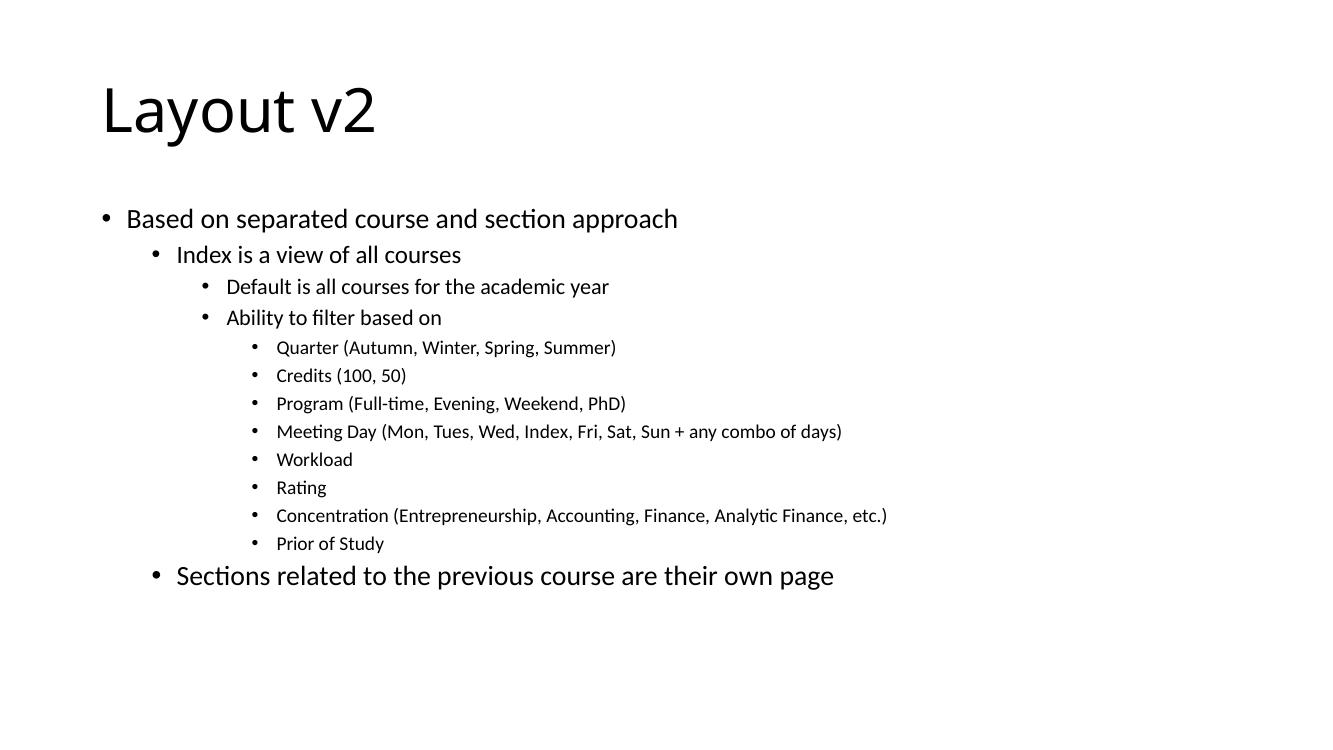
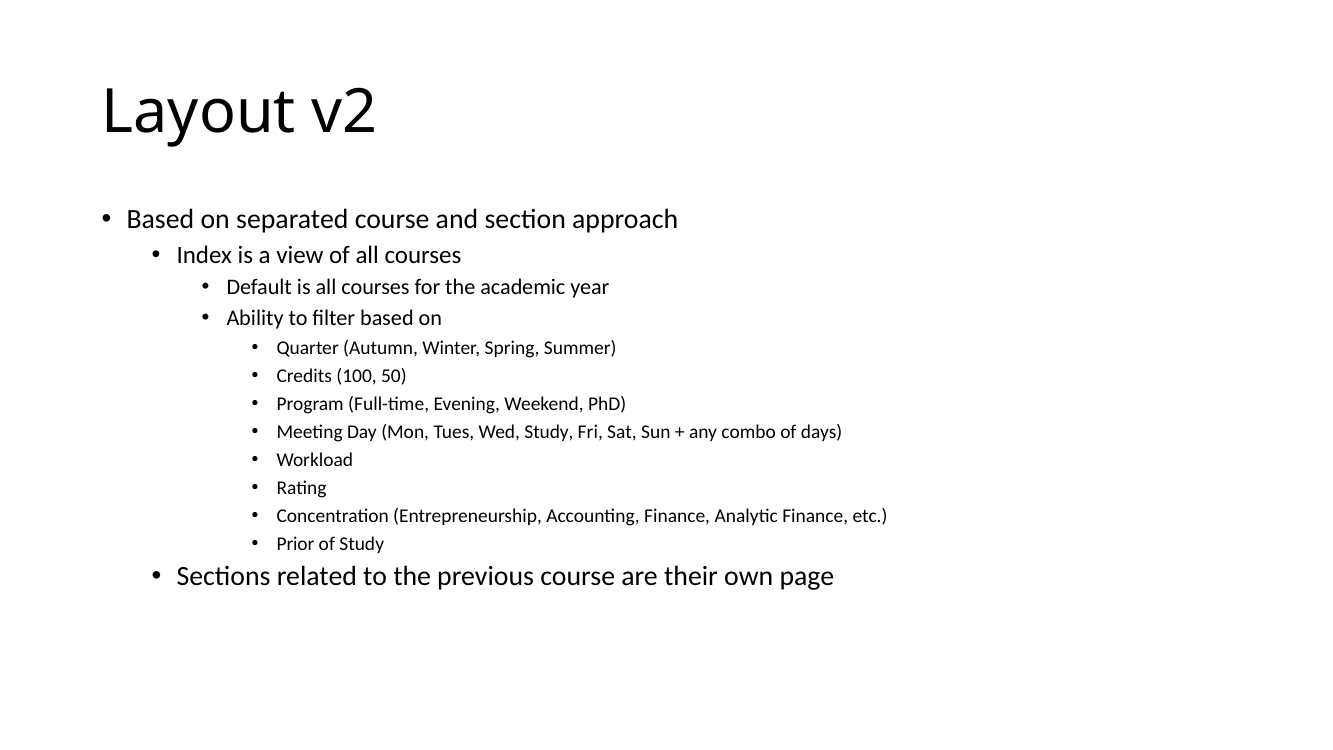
Wed Index: Index -> Study
